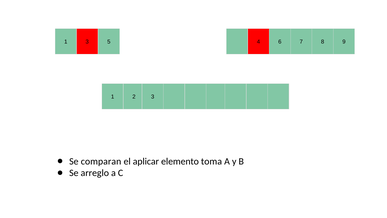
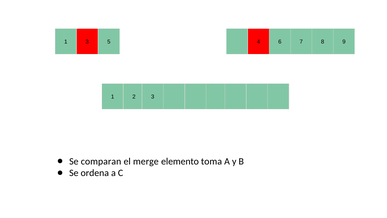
aplicar: aplicar -> merge
arreglo: arreglo -> ordena
